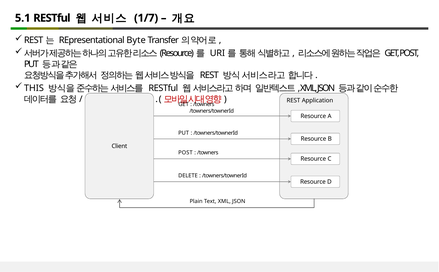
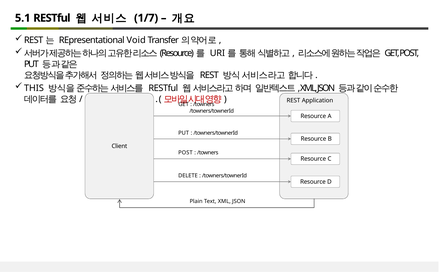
Byte: Byte -> Void
